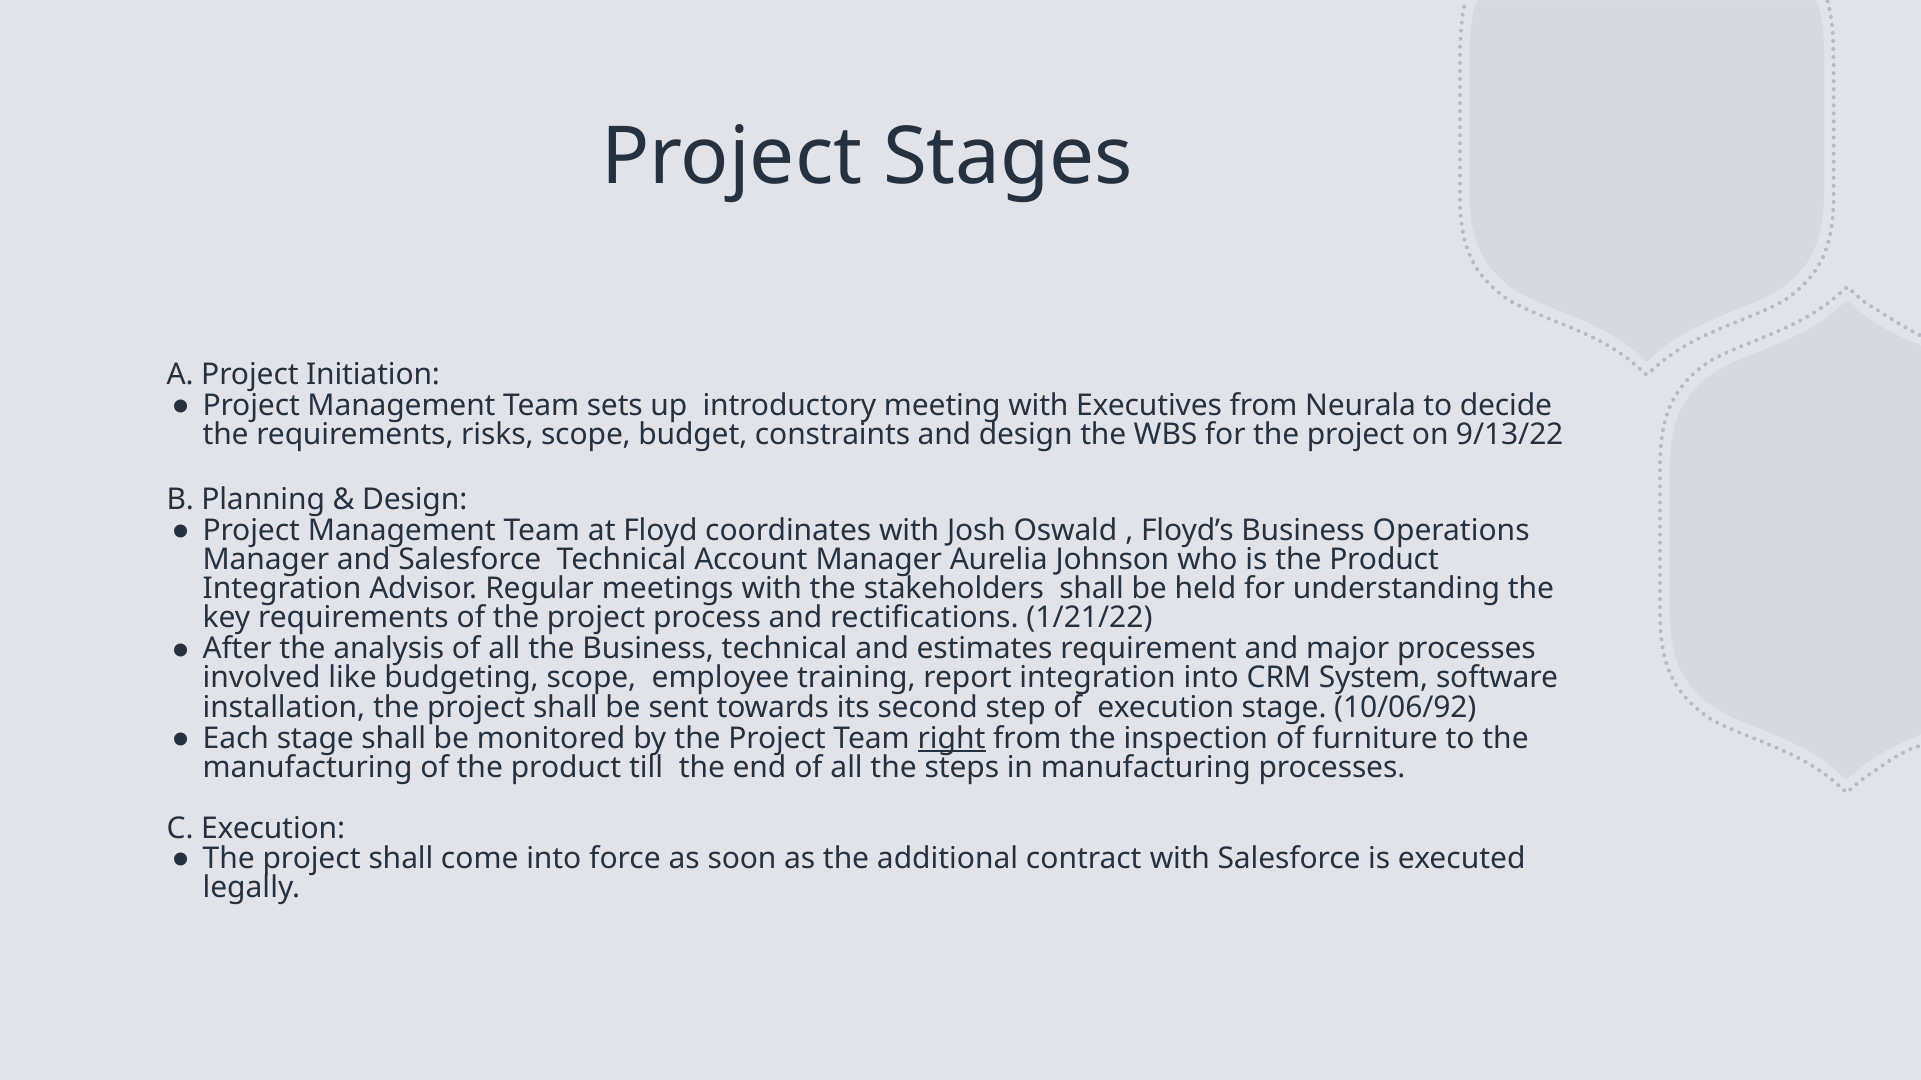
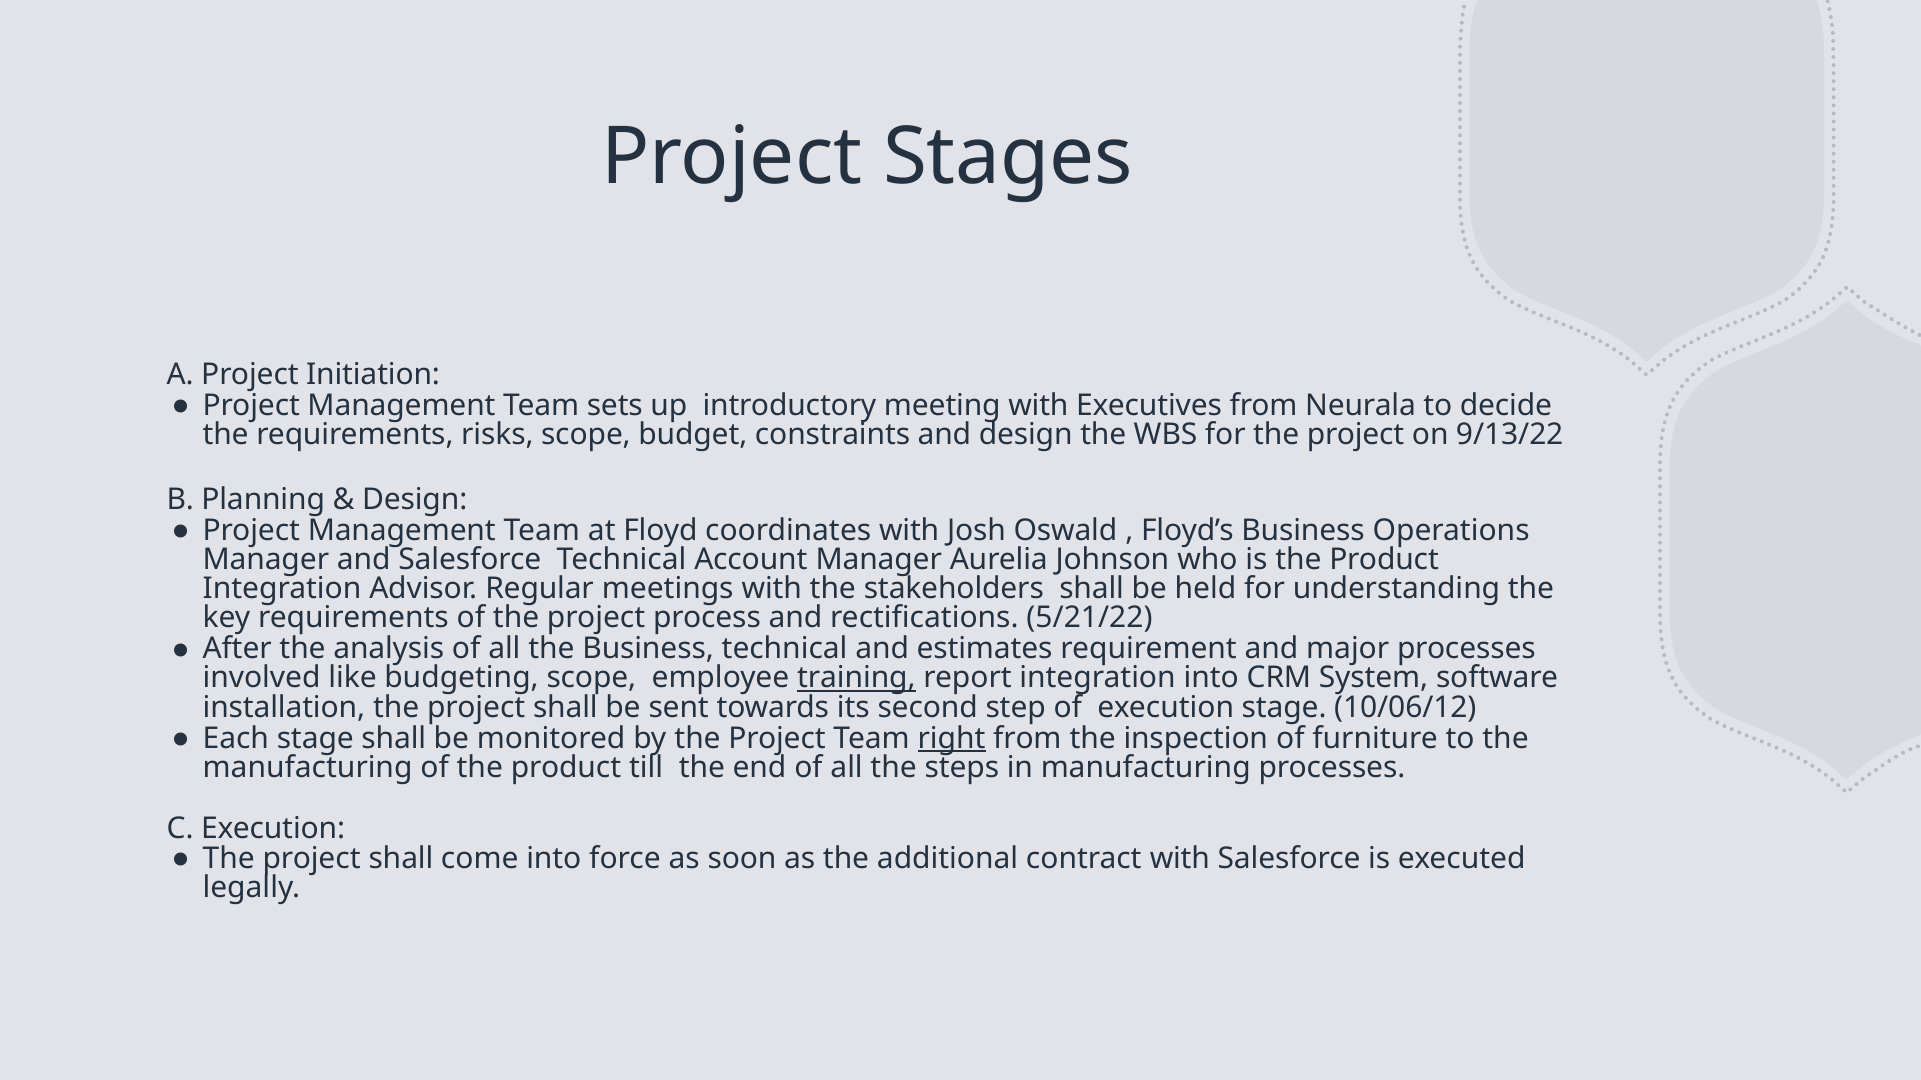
1/21/22: 1/21/22 -> 5/21/22
training underline: none -> present
10/06/92: 10/06/92 -> 10/06/12
